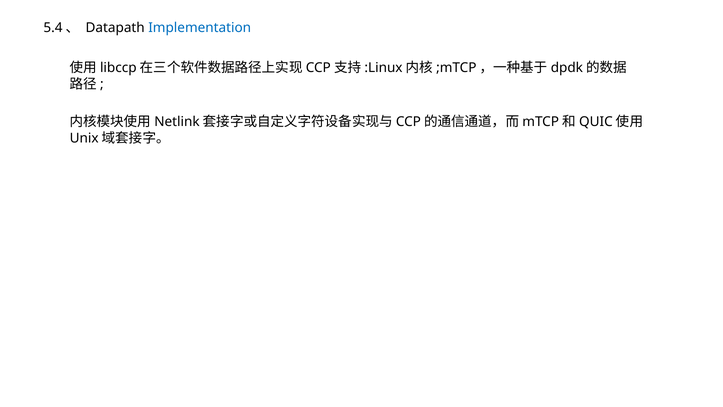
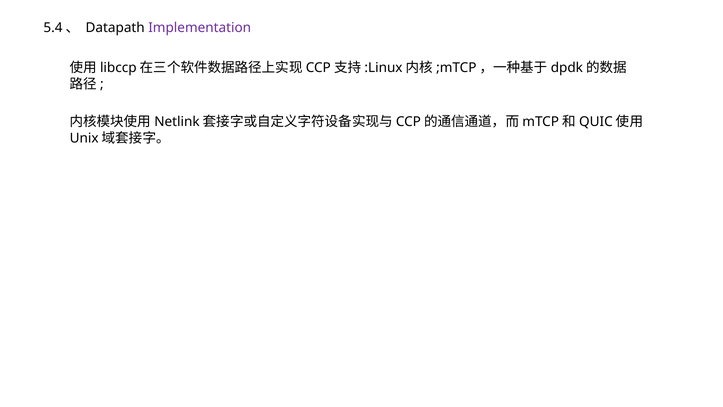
Implementation colour: blue -> purple
